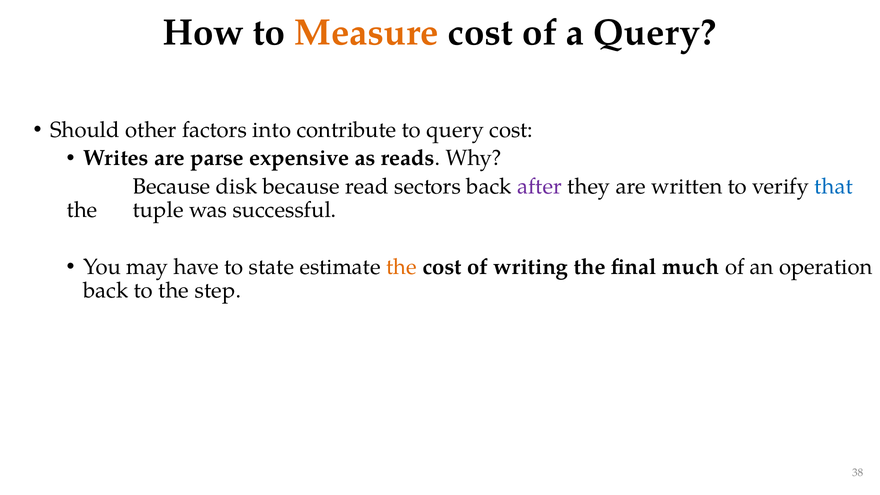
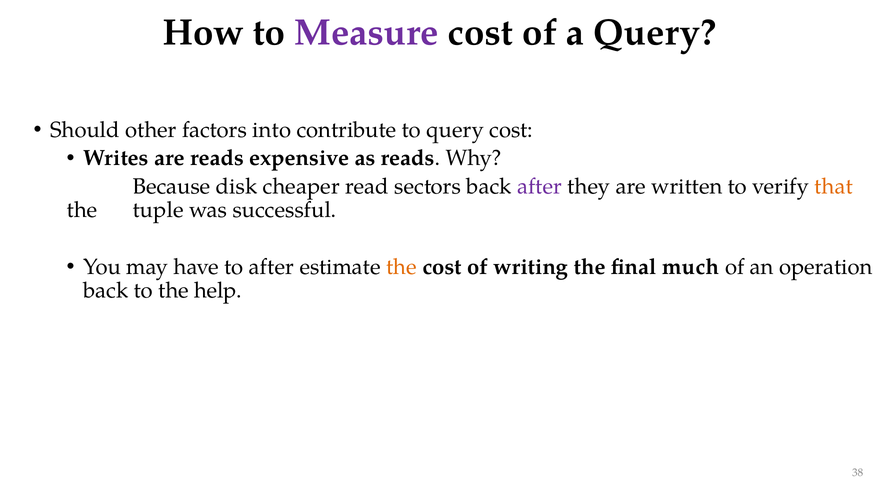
Measure colour: orange -> purple
are parse: parse -> reads
disk because: because -> cheaper
that colour: blue -> orange
to state: state -> after
step: step -> help
